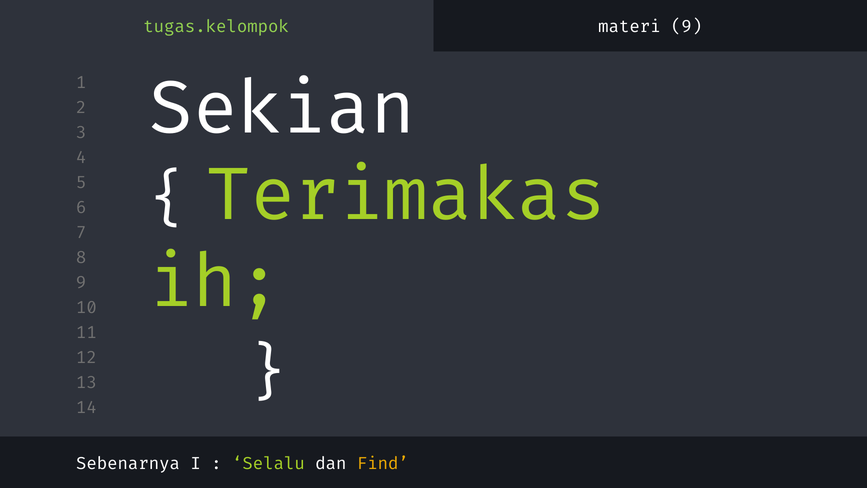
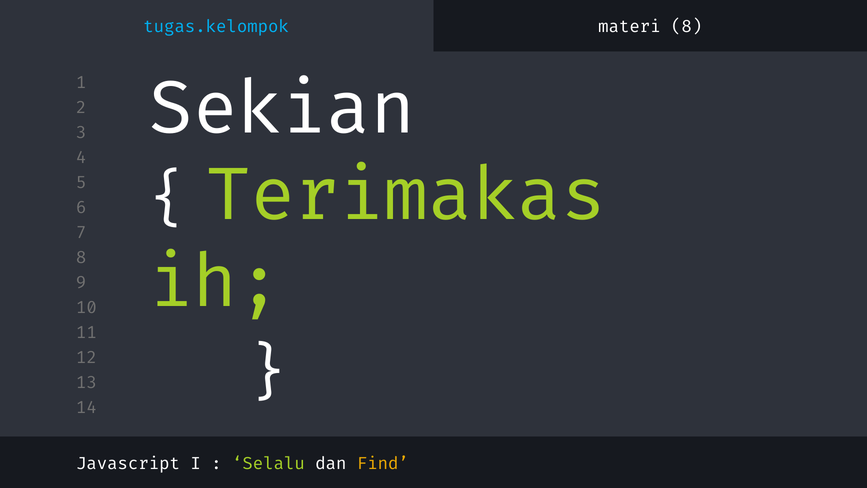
tugas.kelompok colour: light green -> light blue
materi 9: 9 -> 8
Sebenarnya: Sebenarnya -> Javascript
